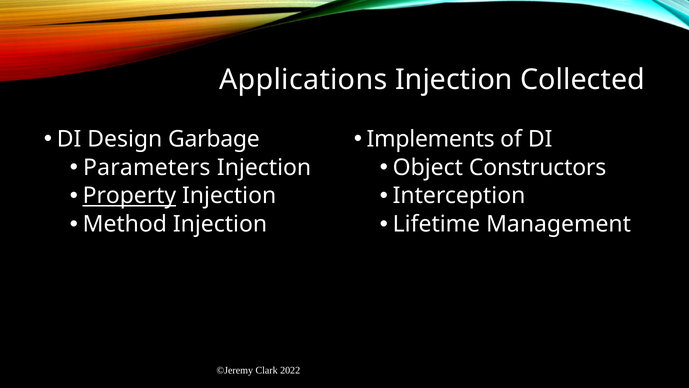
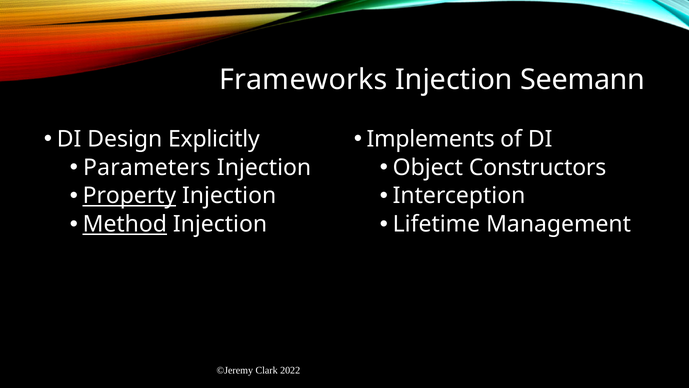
Applications: Applications -> Frameworks
Collected: Collected -> Seemann
Garbage: Garbage -> Explicitly
Method underline: none -> present
